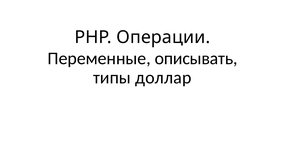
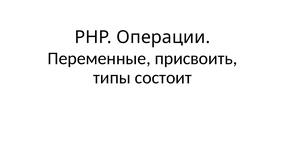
описывать: описывать -> присвоить
доллар: доллар -> состоит
